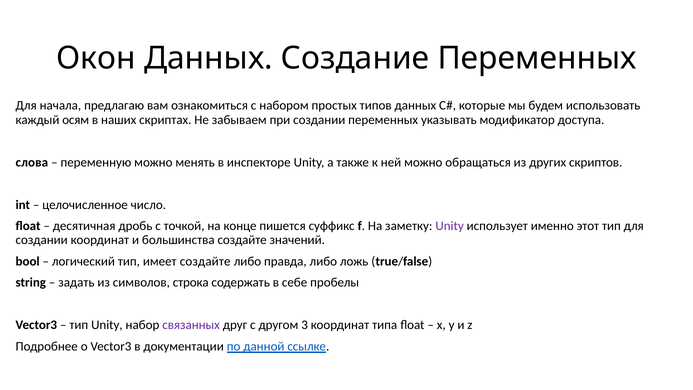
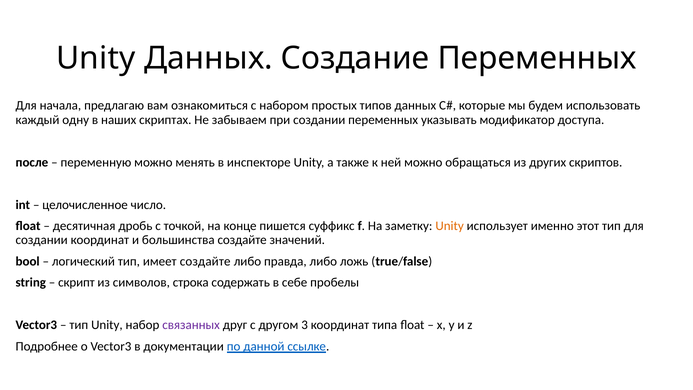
Окон at (96, 58): Окон -> Unity
осям: осям -> одну
слова: слова -> после
Unity at (450, 226) colour: purple -> orange
задать: задать -> скрипт
